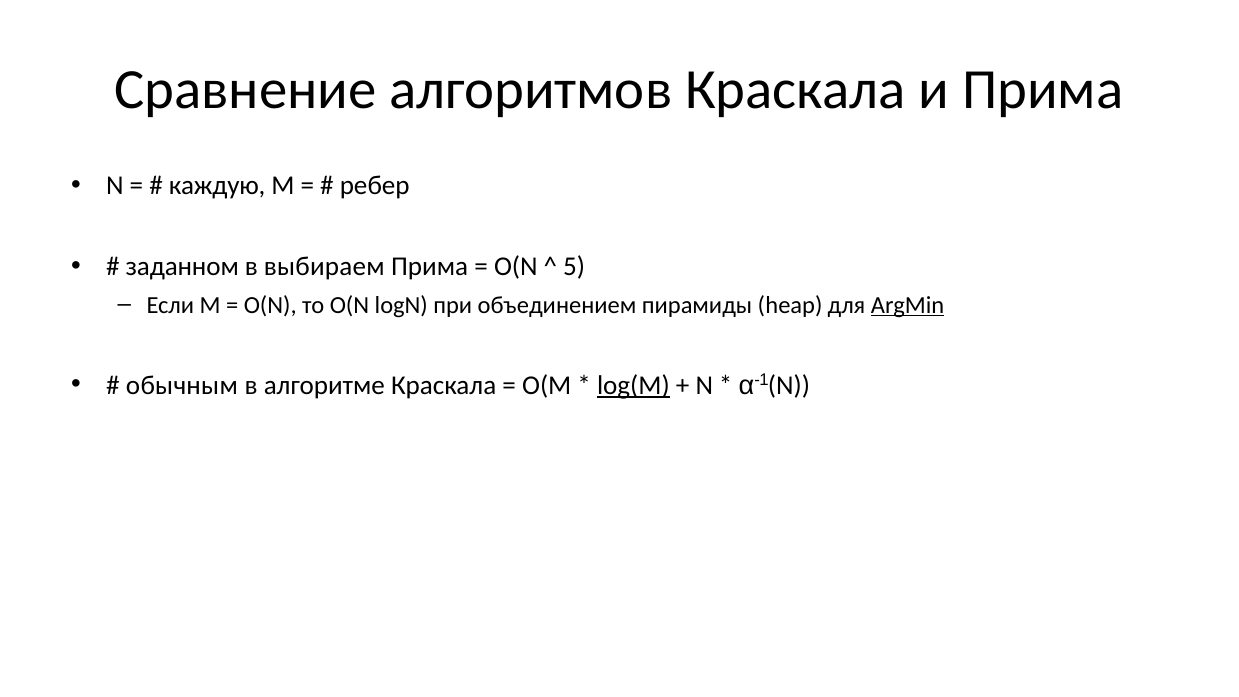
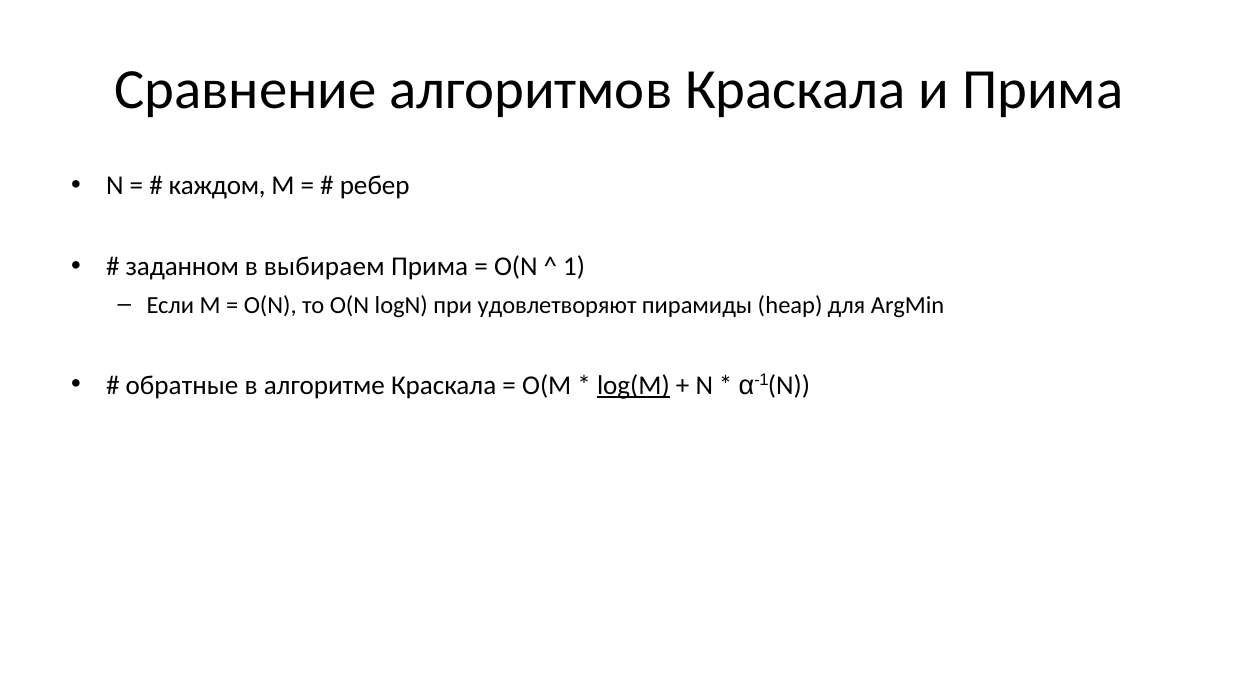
каждую: каждую -> каждом
5: 5 -> 1
объединением: объединением -> удовлетворяют
ArgMin at (908, 305) underline: present -> none
обычным: обычным -> обратные
